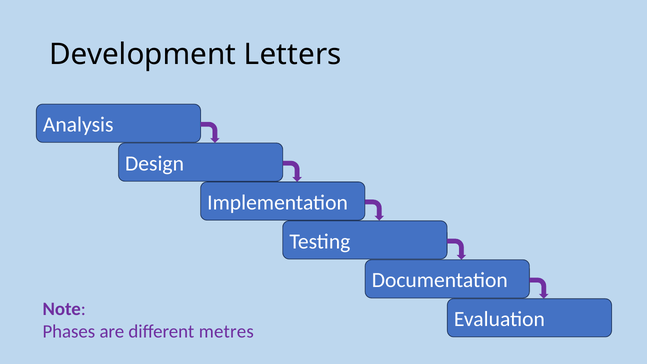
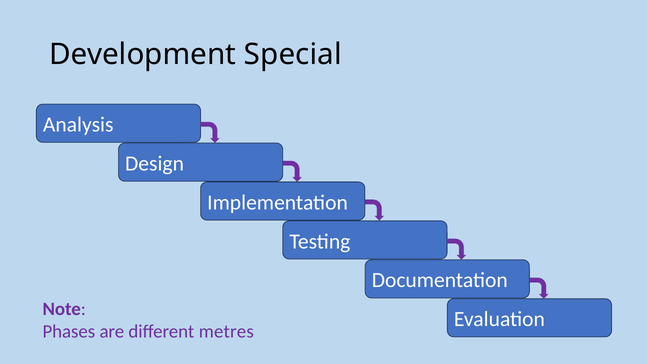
Letters: Letters -> Special
